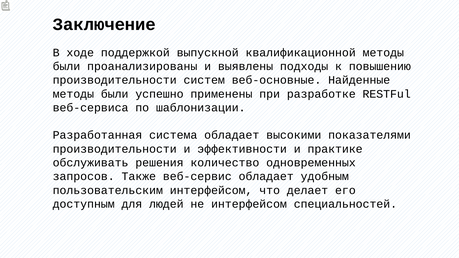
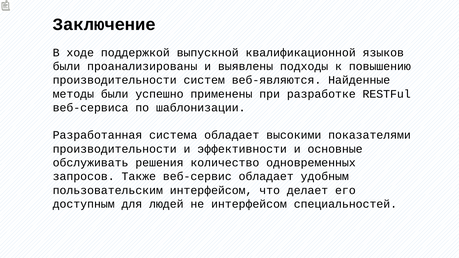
квалификационной методы: методы -> языков
веб-основные: веб-основные -> веб-являются
практике: практике -> основные
